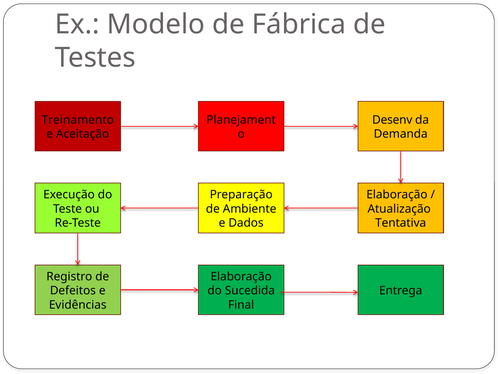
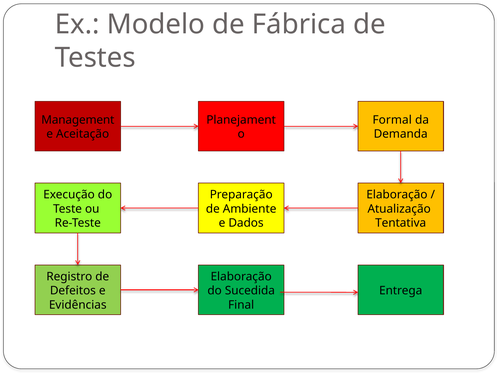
Treinamento: Treinamento -> Management
Desenv: Desenv -> Formal
